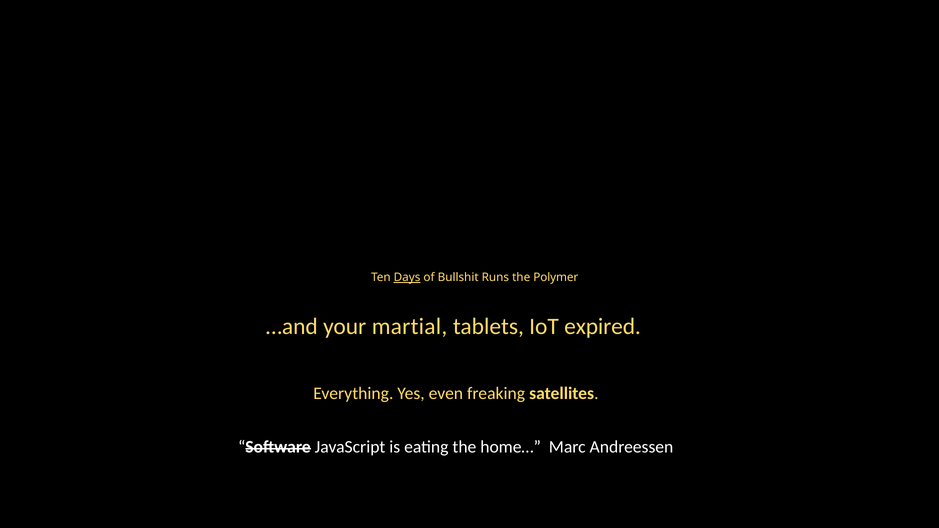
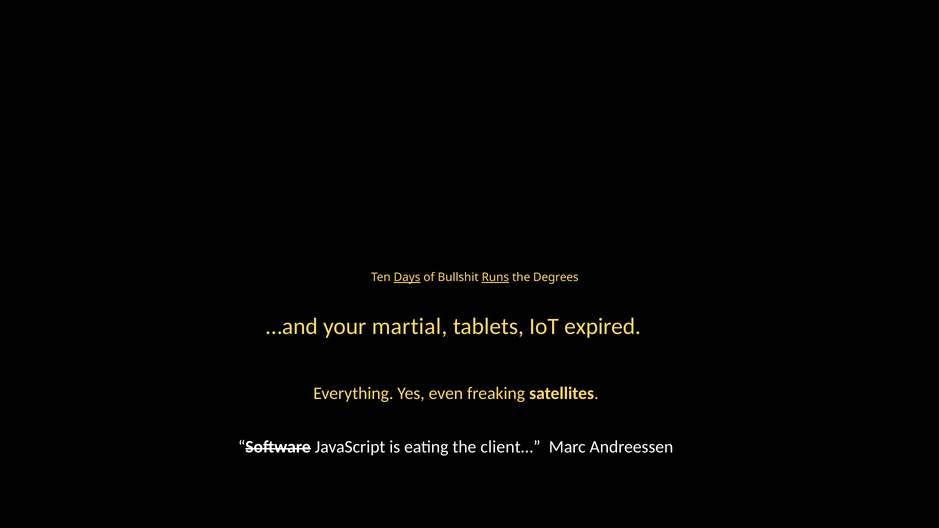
Runs underline: none -> present
Polymer: Polymer -> Degrees
home…: home… -> client…
